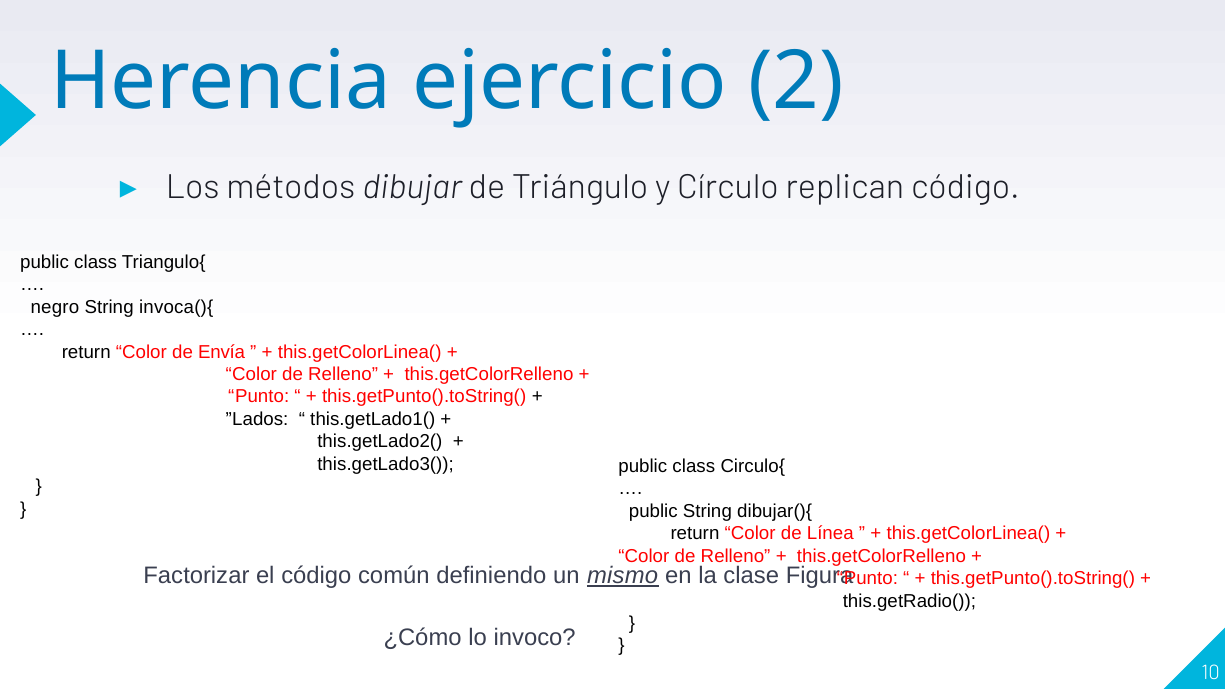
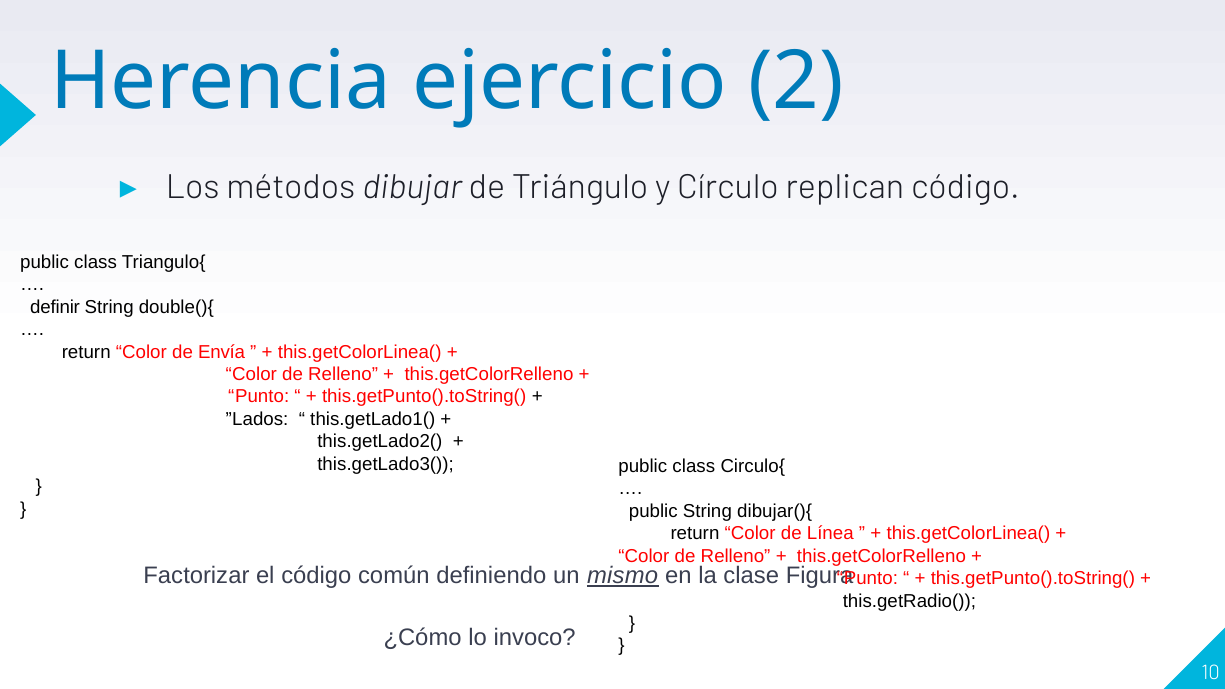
negro: negro -> definir
invoca(){: invoca(){ -> double(){
